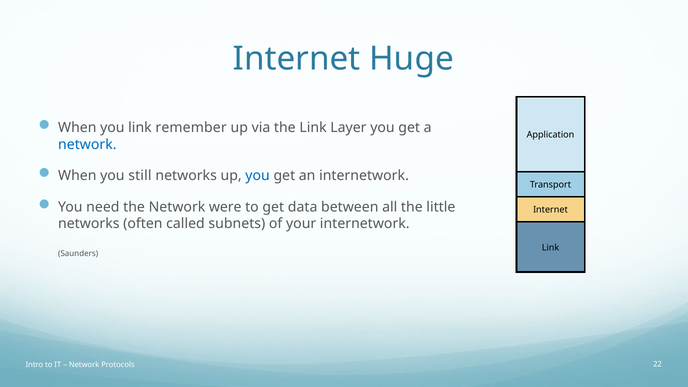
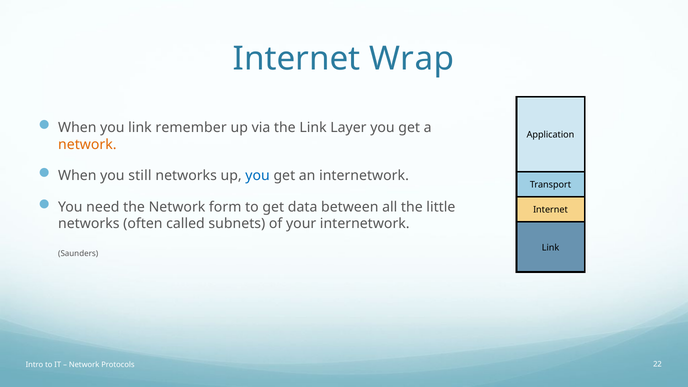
Huge: Huge -> Wrap
network at (87, 144) colour: blue -> orange
were: were -> form
